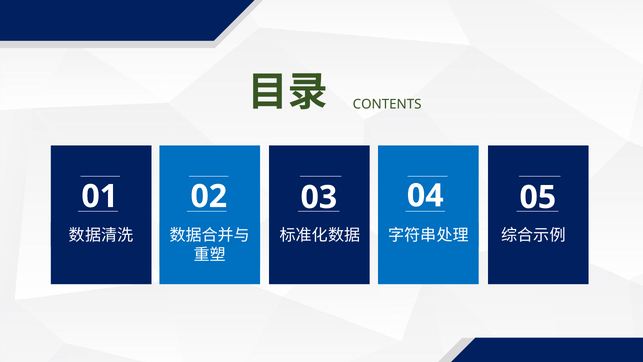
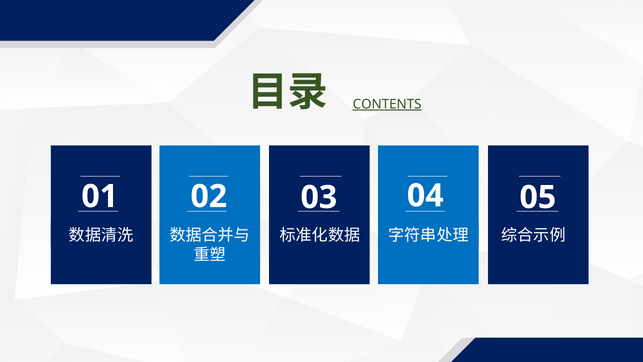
CONTENTS underline: none -> present
